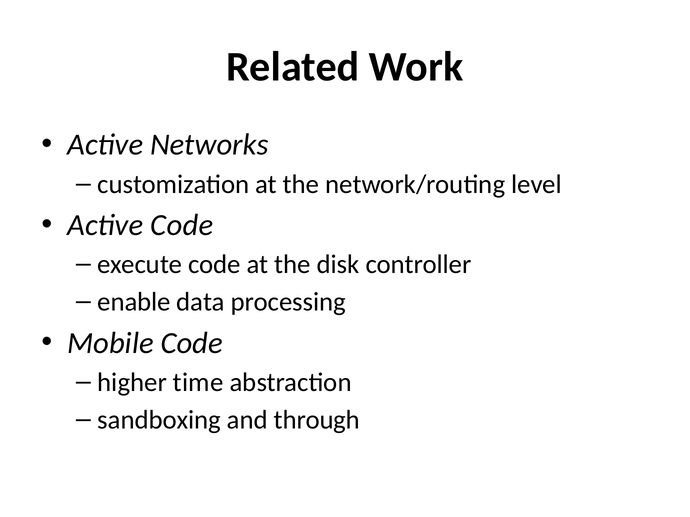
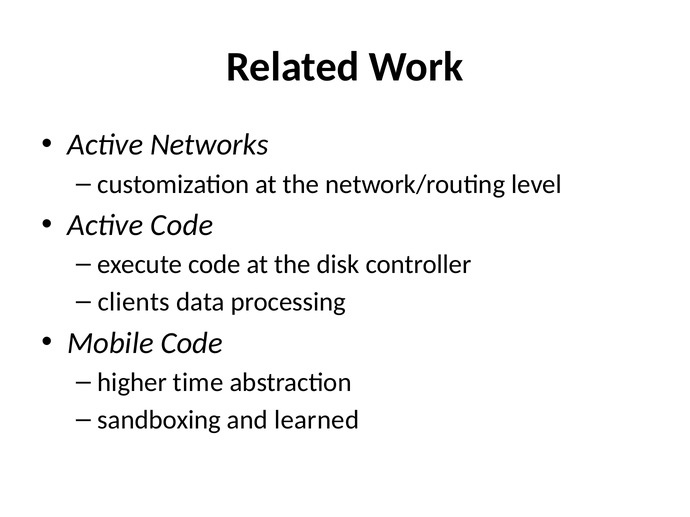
enable: enable -> clients
through: through -> learned
